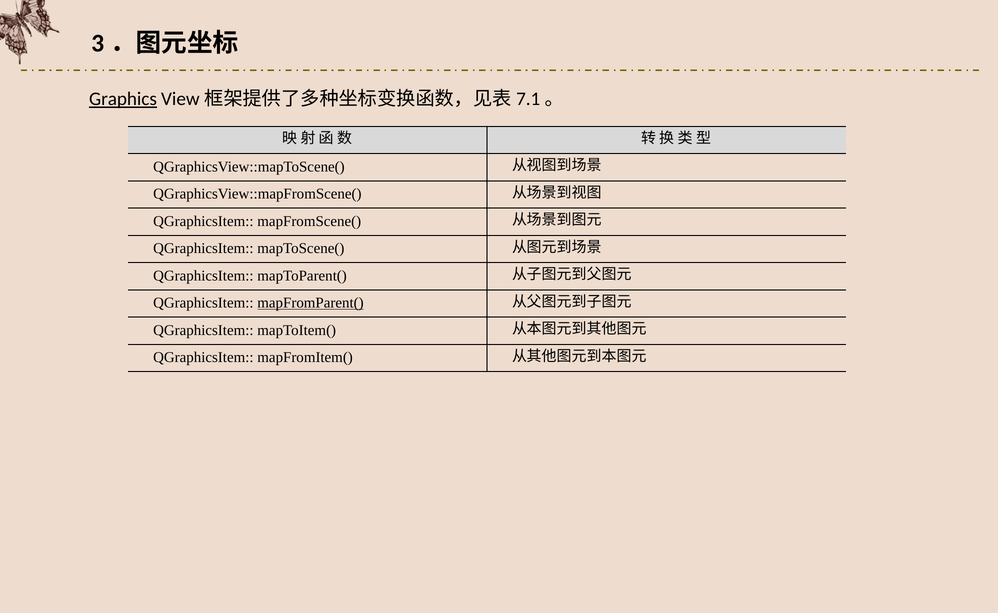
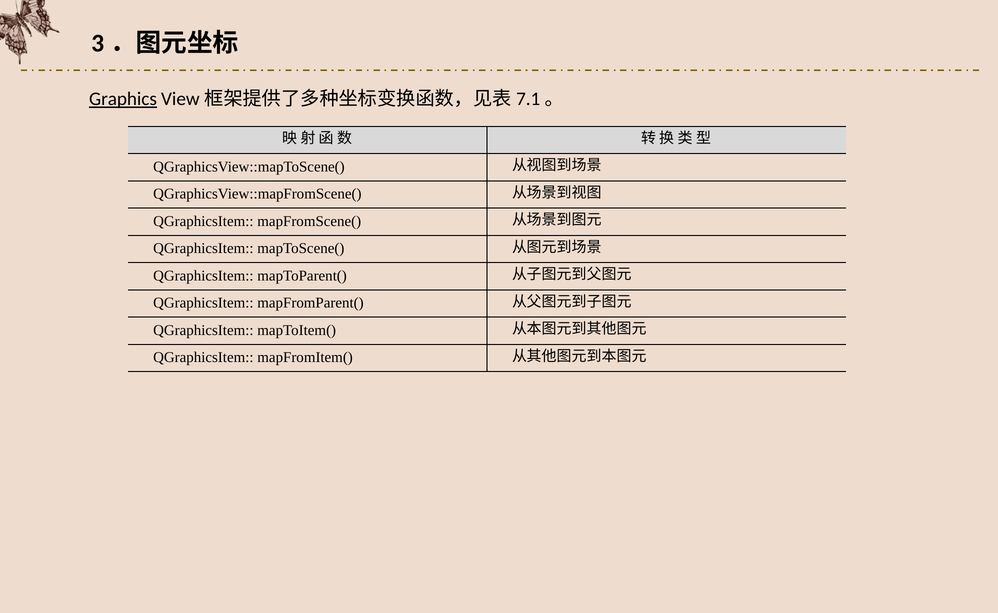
mapFromParent( underline: present -> none
